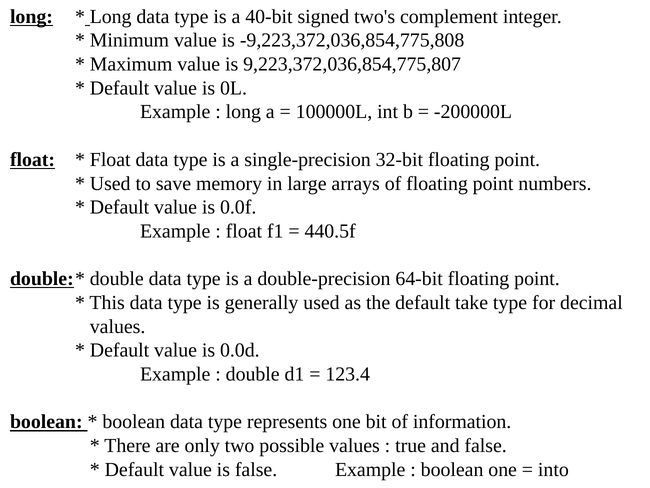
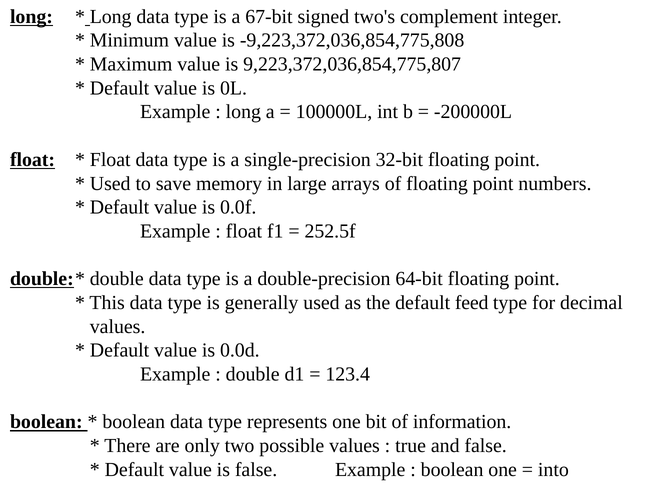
40-bit: 40-bit -> 67-bit
440.5f: 440.5f -> 252.5f
take: take -> feed
